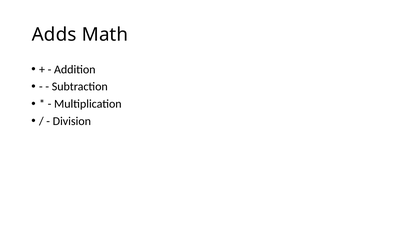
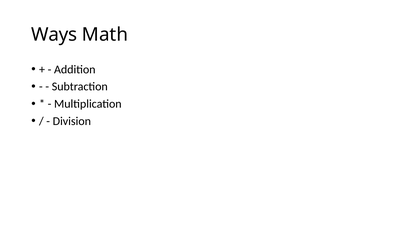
Adds: Adds -> Ways
